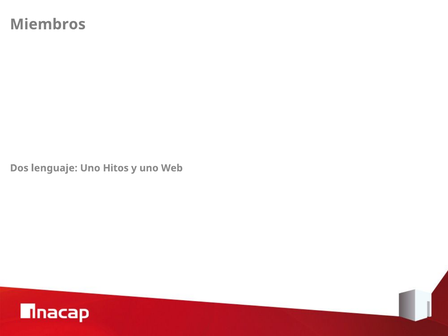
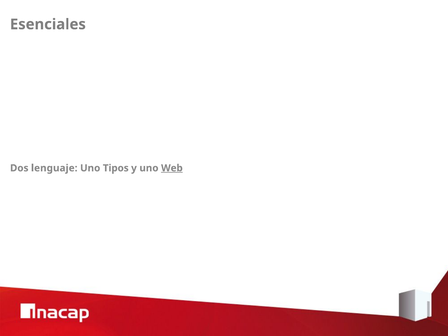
Miembros: Miembros -> Esenciales
Hitos: Hitos -> Tipos
Web underline: none -> present
